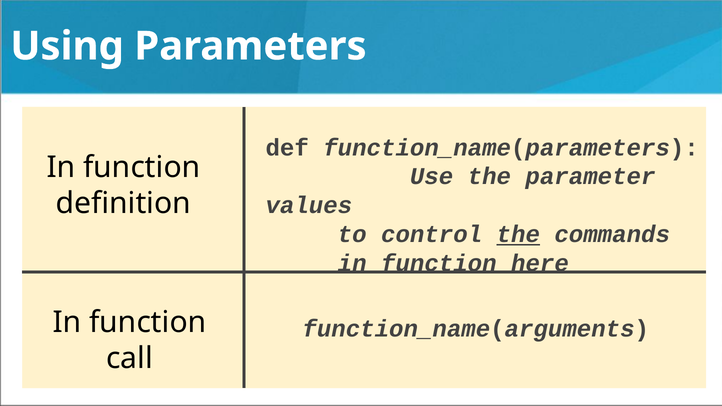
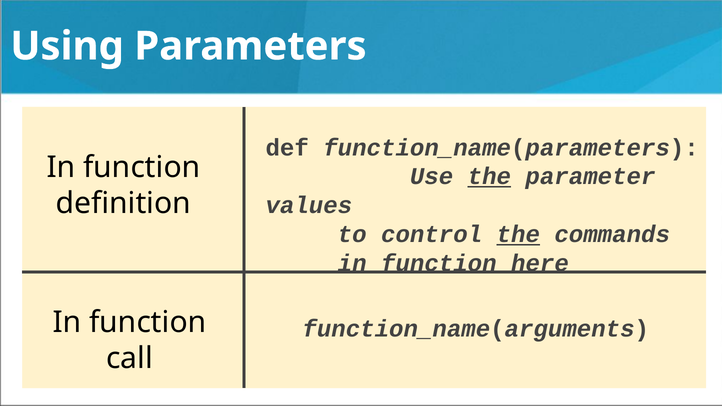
the at (489, 177) underline: none -> present
